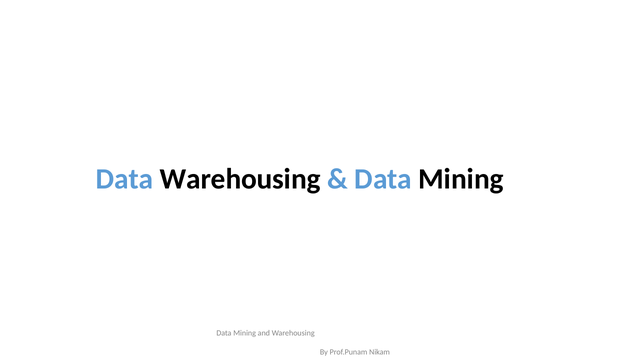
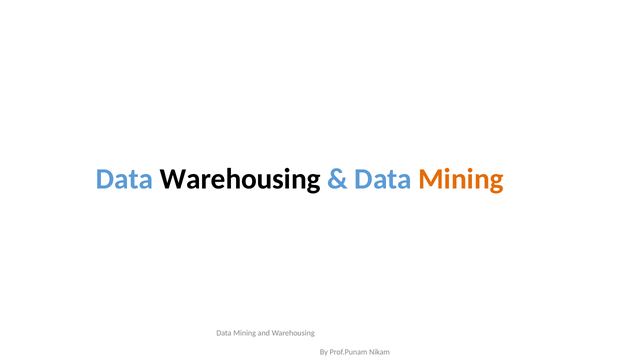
Mining at (461, 179) colour: black -> orange
